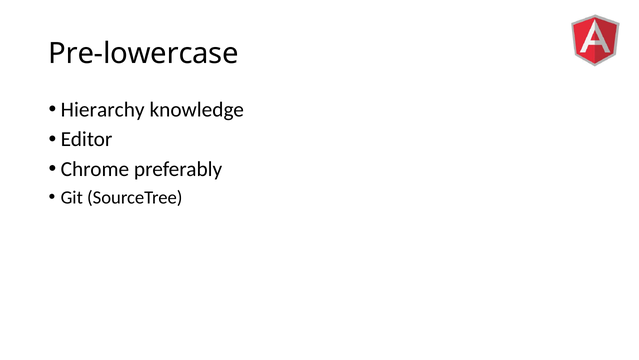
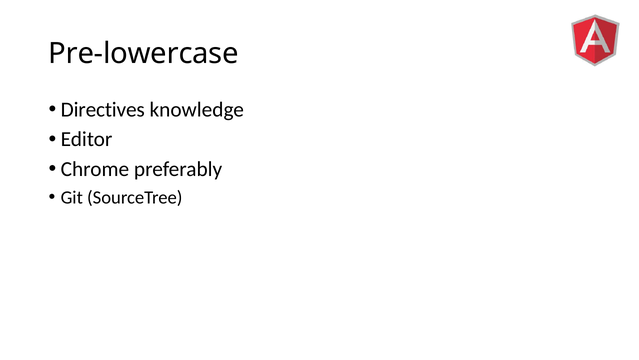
Hierarchy: Hierarchy -> Directives
